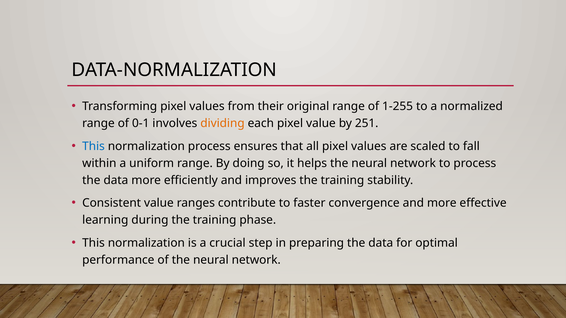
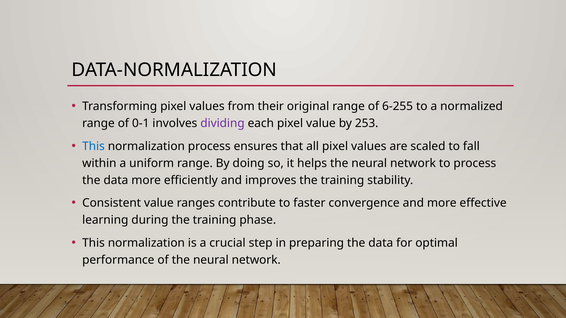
1-255: 1-255 -> 6-255
dividing colour: orange -> purple
251: 251 -> 253
